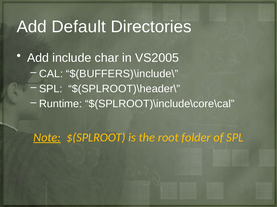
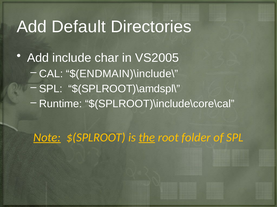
$(BUFFERS)\include\: $(BUFFERS)\include\ -> $(ENDMAIN)\include\
$(SPLROOT)\header\: $(SPLROOT)\header\ -> $(SPLROOT)\amdspl\
the underline: none -> present
